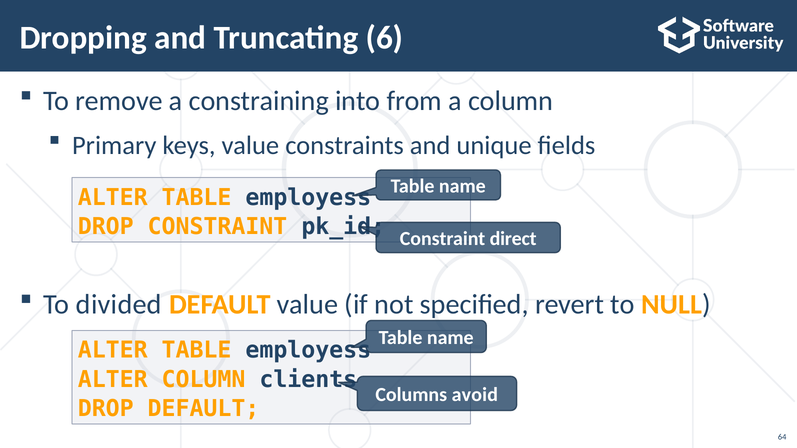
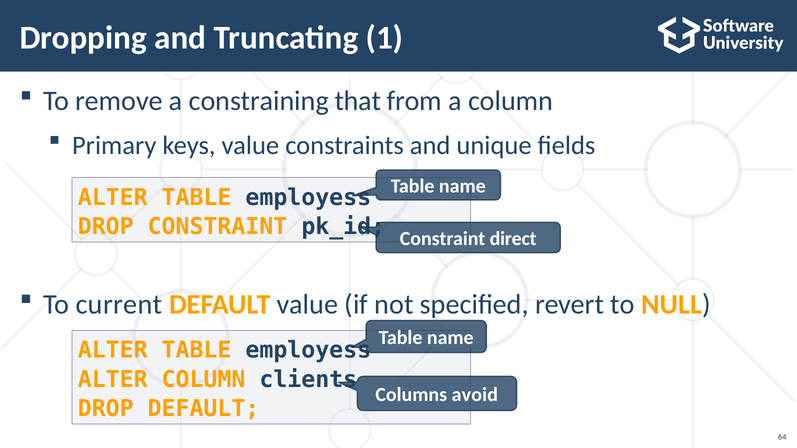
6: 6 -> 1
into: into -> that
divided: divided -> current
